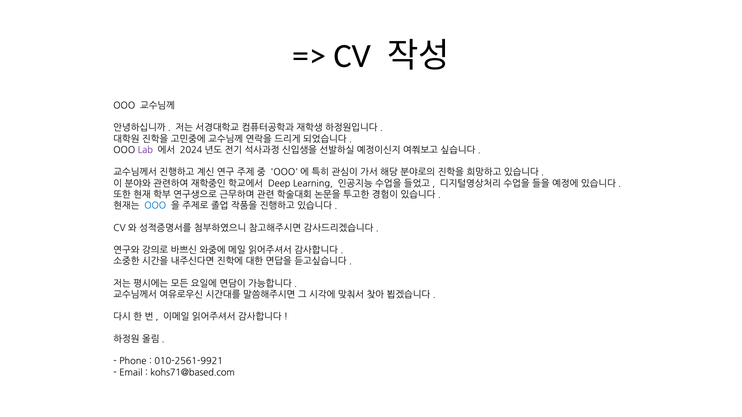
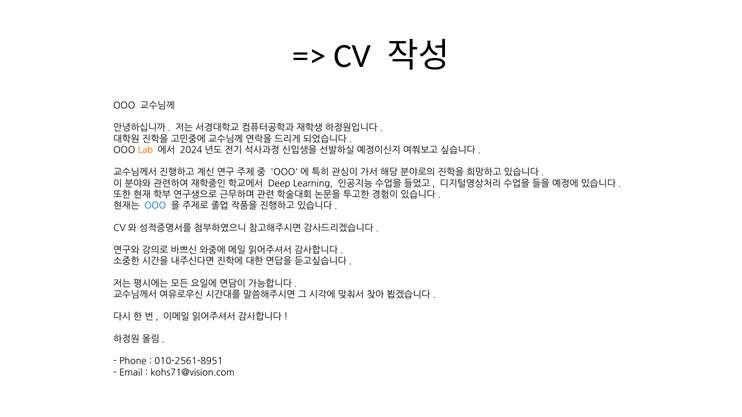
Lab colour: purple -> orange
010-2561-9921: 010-2561-9921 -> 010-2561-8951
kohs71@based.com: kohs71@based.com -> kohs71@vision.com
